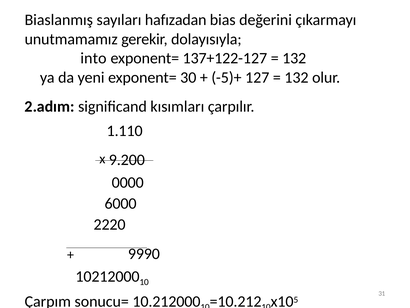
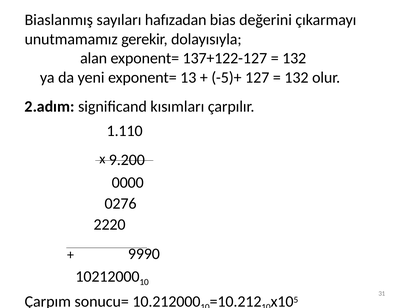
into: into -> alan
30: 30 -> 13
6000: 6000 -> 0276
